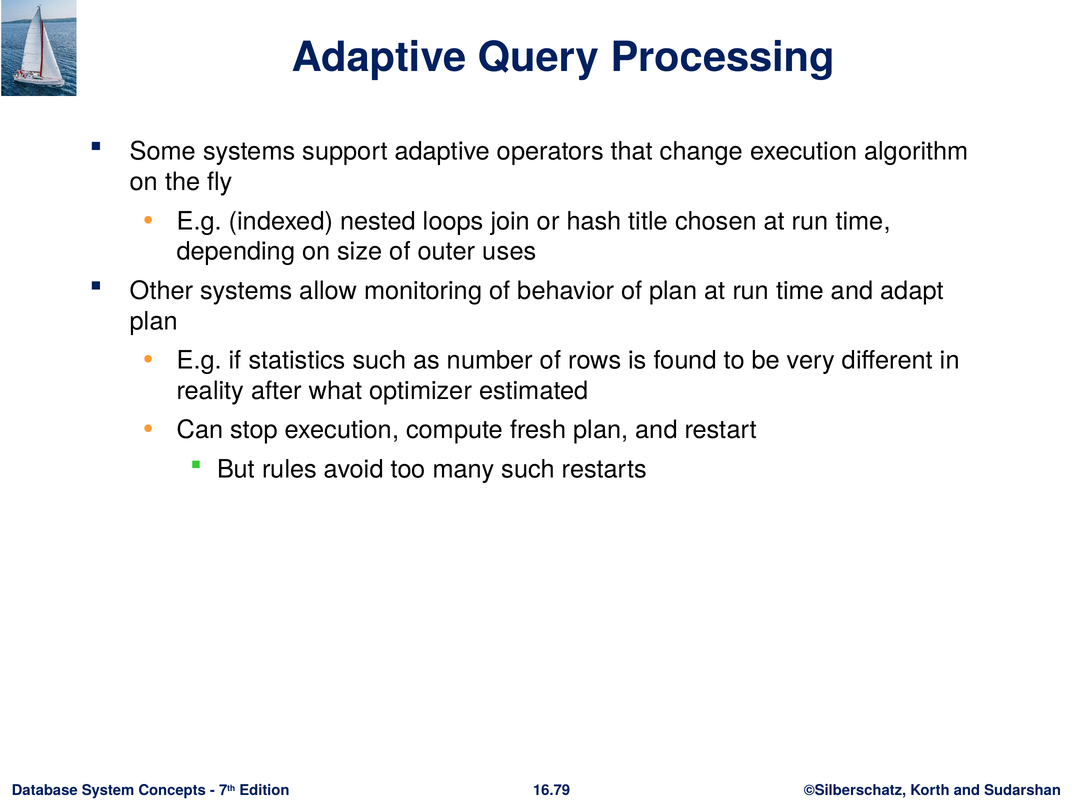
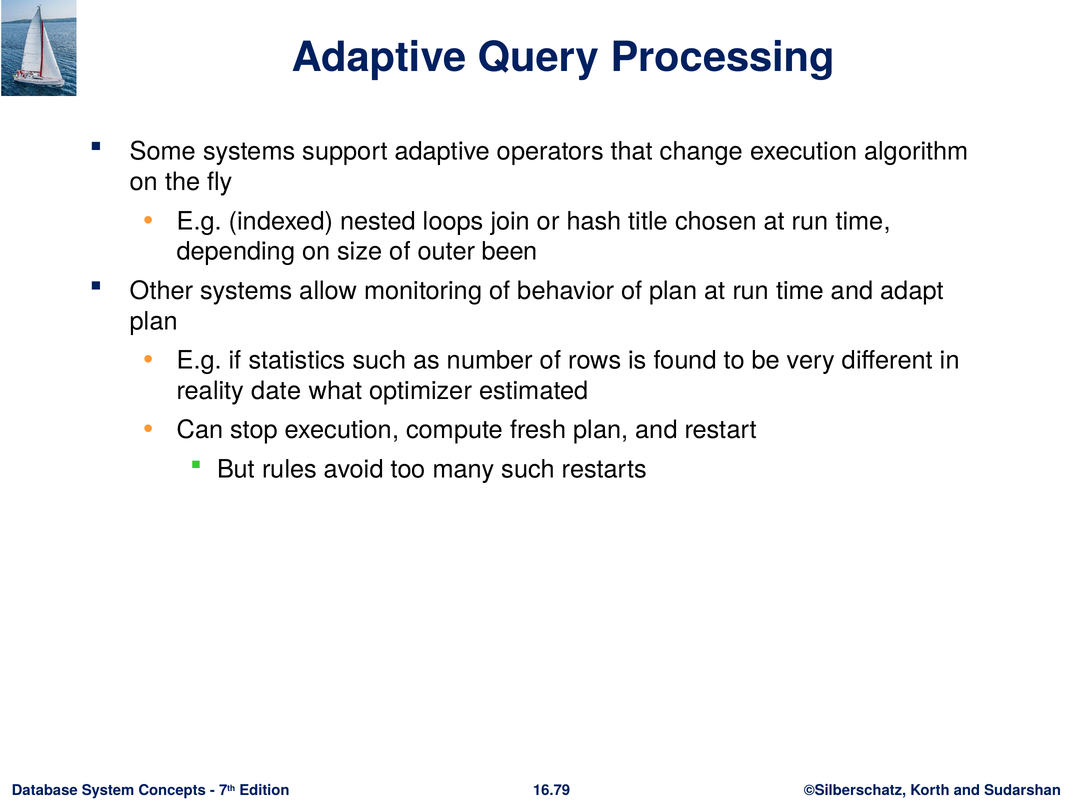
uses: uses -> been
after: after -> date
